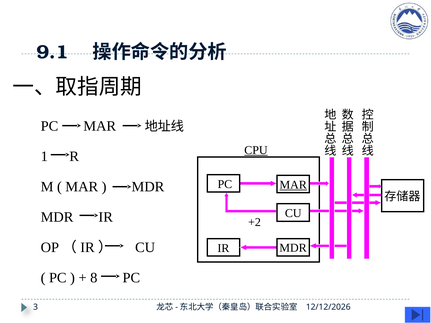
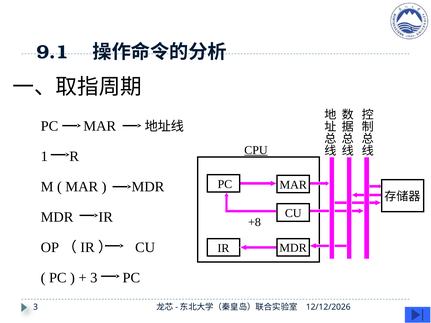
MAR at (293, 185) underline: present -> none
+2: +2 -> +8
8 at (94, 278): 8 -> 3
